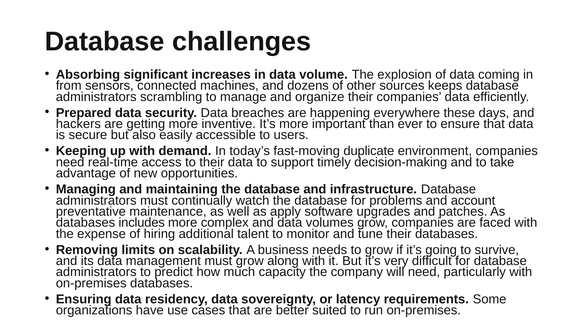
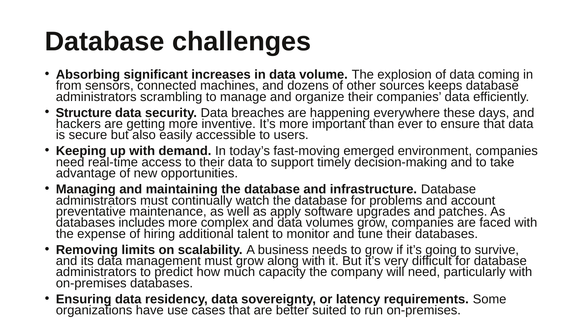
Prepared: Prepared -> Structure
duplicate: duplicate -> emerged
